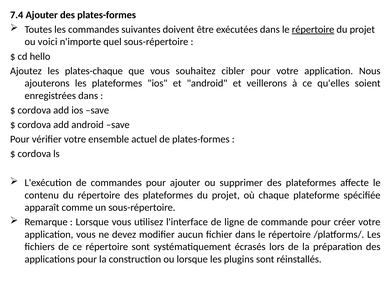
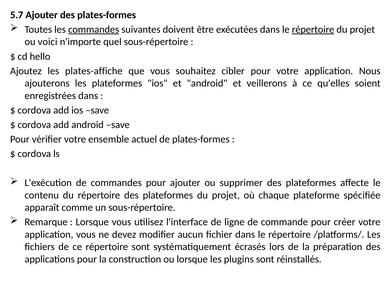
7.4: 7.4 -> 5.7
commandes at (94, 29) underline: none -> present
plates-chaque: plates-chaque -> plates-affiche
